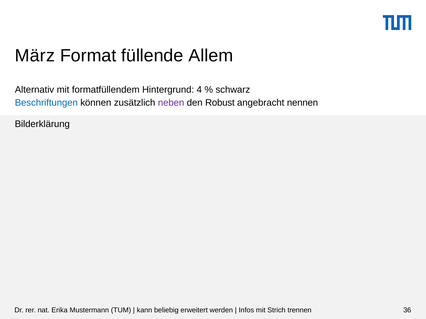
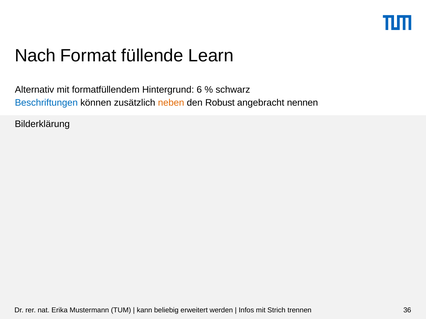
März: März -> Nach
Allem: Allem -> Learn
4: 4 -> 6
neben colour: purple -> orange
